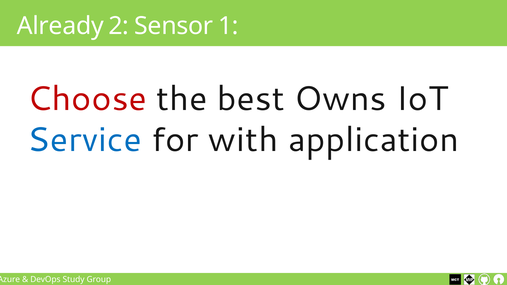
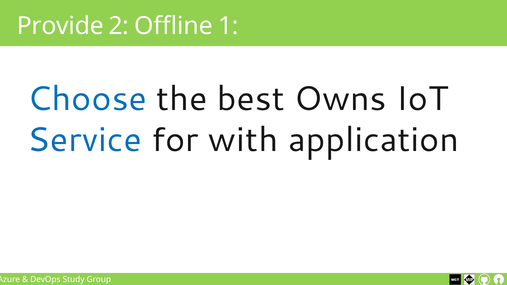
Already: Already -> Provide
Sensor: Sensor -> Offline
Choose colour: red -> blue
